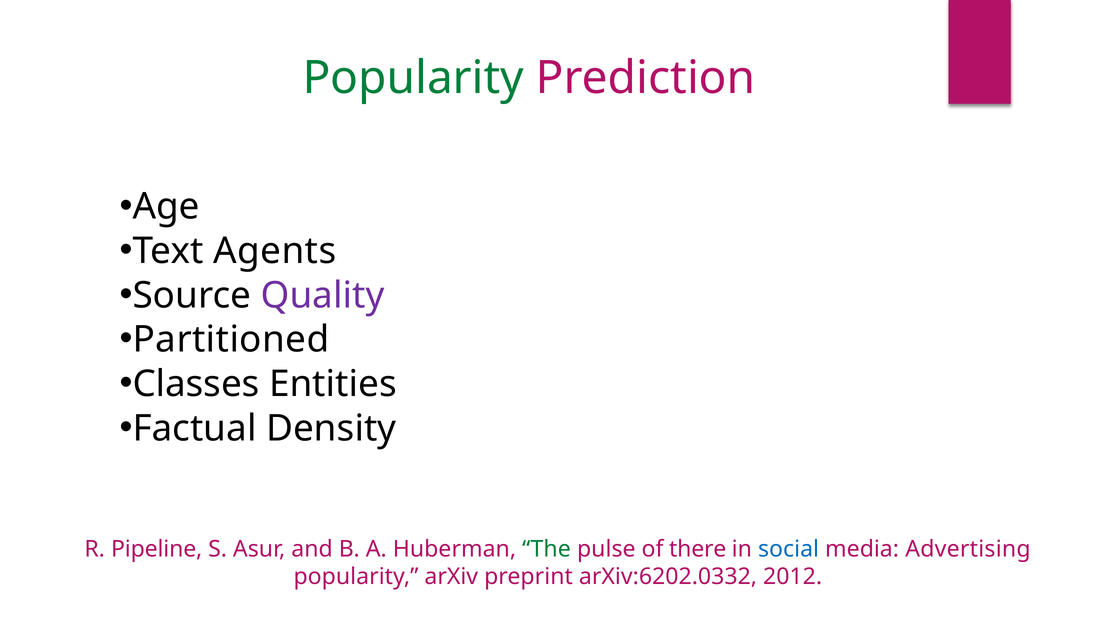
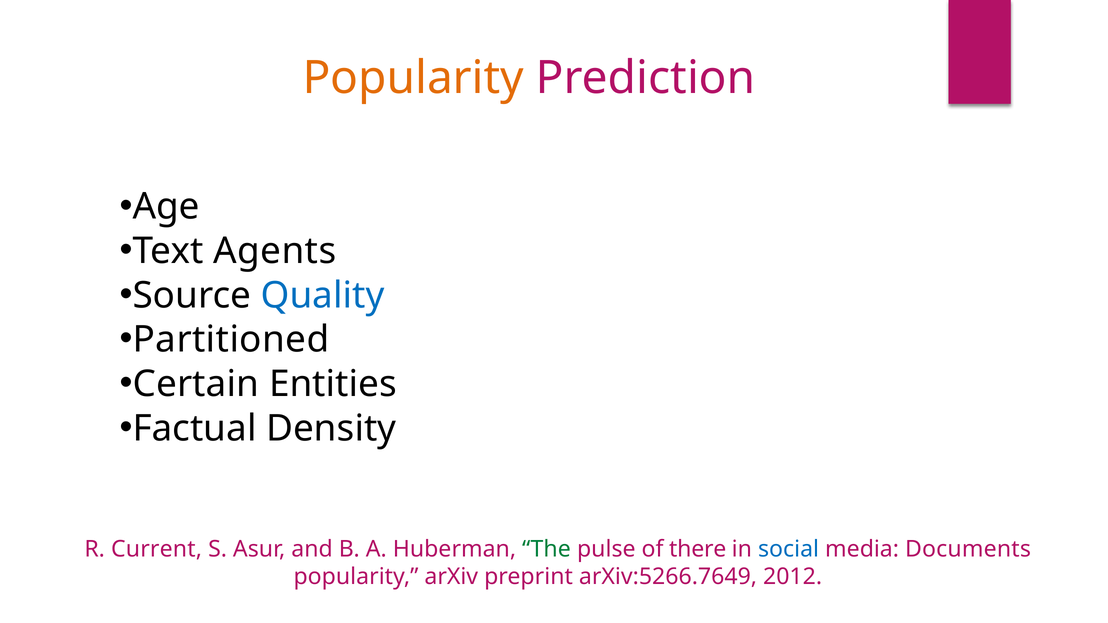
Popularity at (413, 78) colour: green -> orange
Quality colour: purple -> blue
Classes: Classes -> Certain
Pipeline: Pipeline -> Current
Advertising: Advertising -> Documents
arXiv:6202.0332: arXiv:6202.0332 -> arXiv:5266.7649
